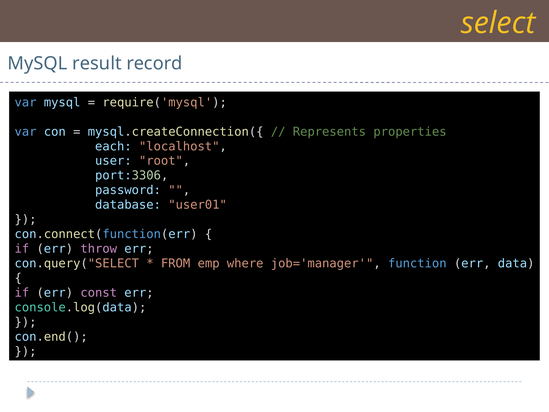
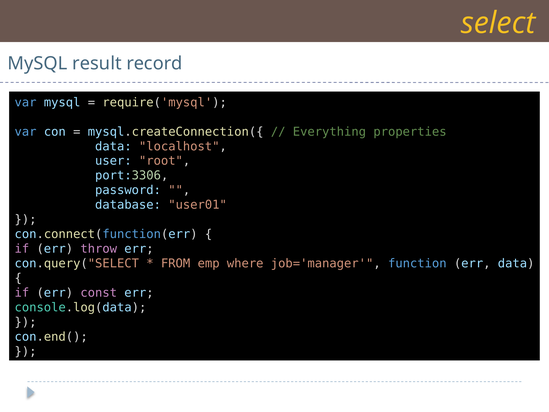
Represents: Represents -> Everything
each at (113, 146): each -> data
